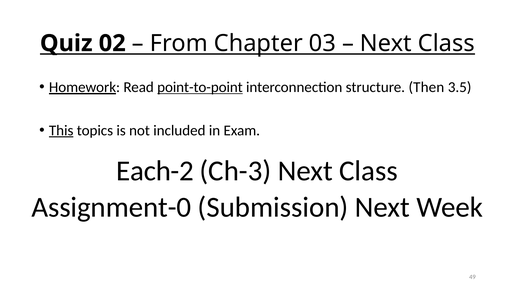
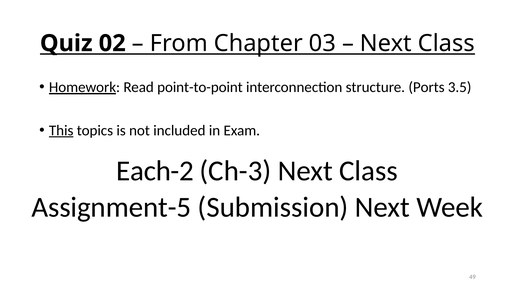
point-to-point underline: present -> none
Then: Then -> Ports
Assignment-0: Assignment-0 -> Assignment-5
